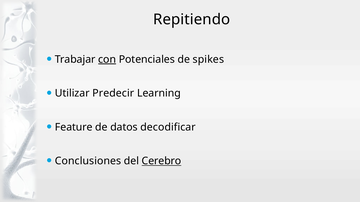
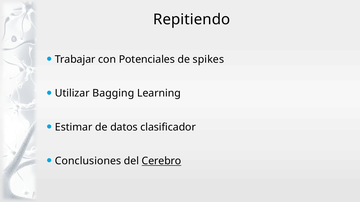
con underline: present -> none
Predecir: Predecir -> Bagging
Feature: Feature -> Estimar
decodificar: decodificar -> clasificador
